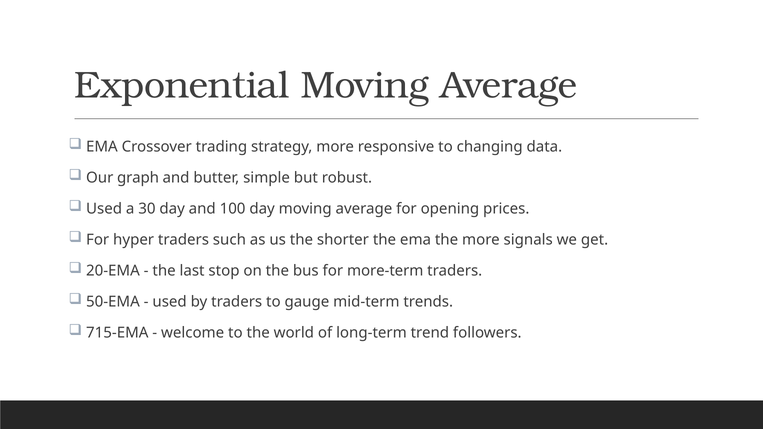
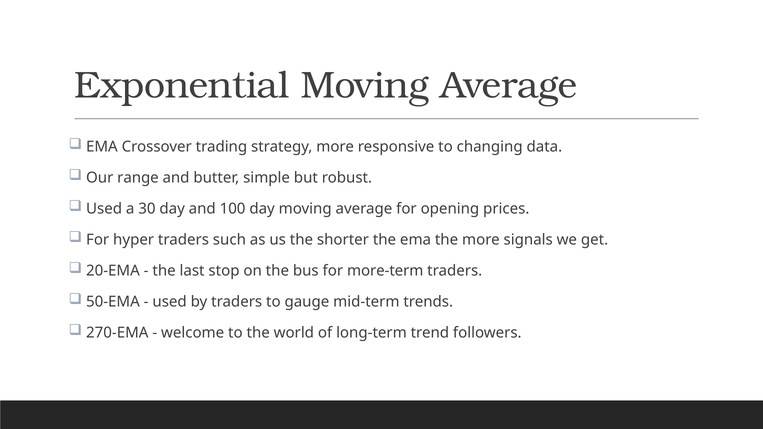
graph: graph -> range
715-EMA: 715-EMA -> 270-EMA
